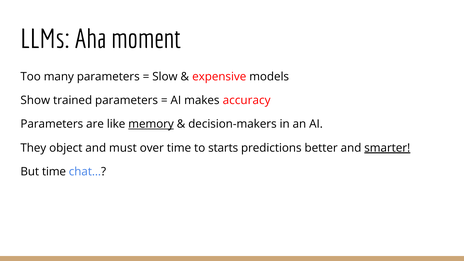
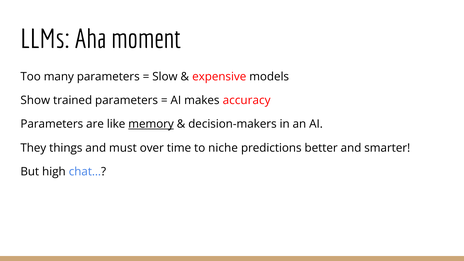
object: object -> things
starts: starts -> niche
smarter underline: present -> none
But time: time -> high
